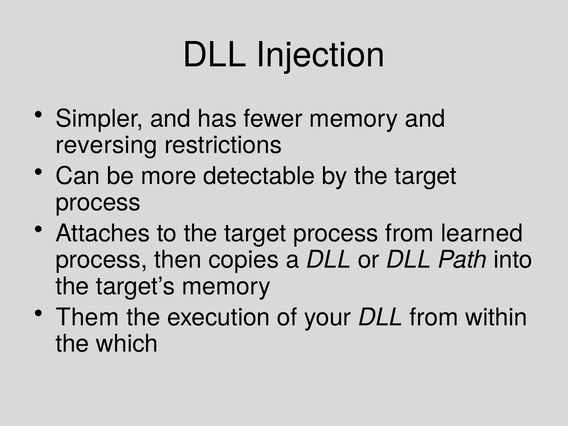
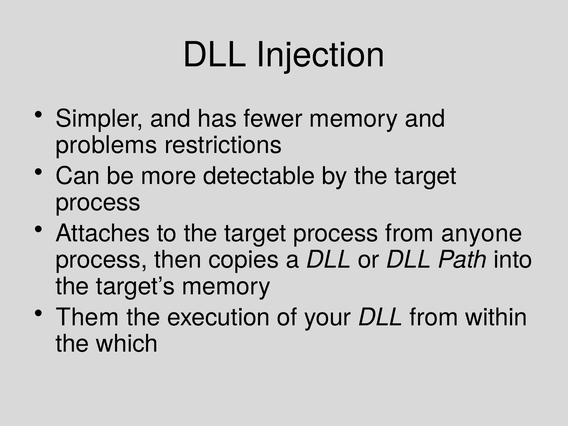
reversing: reversing -> problems
learned: learned -> anyone
